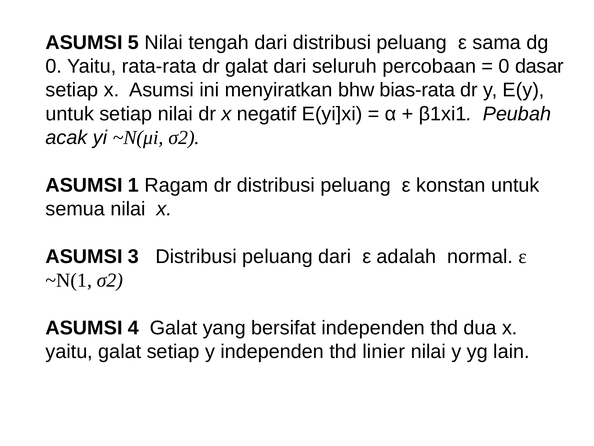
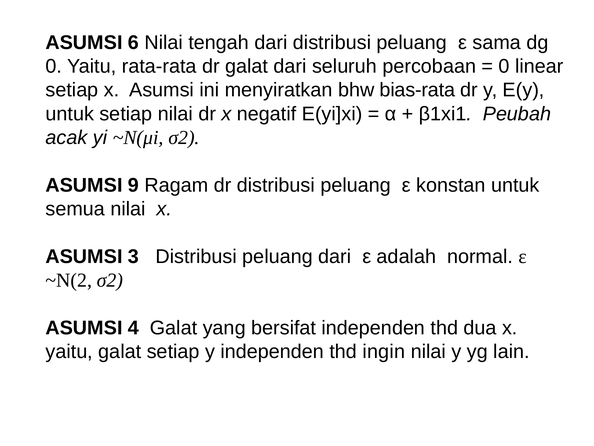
5: 5 -> 6
dasar: dasar -> linear
1: 1 -> 9
~N(1: ~N(1 -> ~N(2
linier: linier -> ingin
